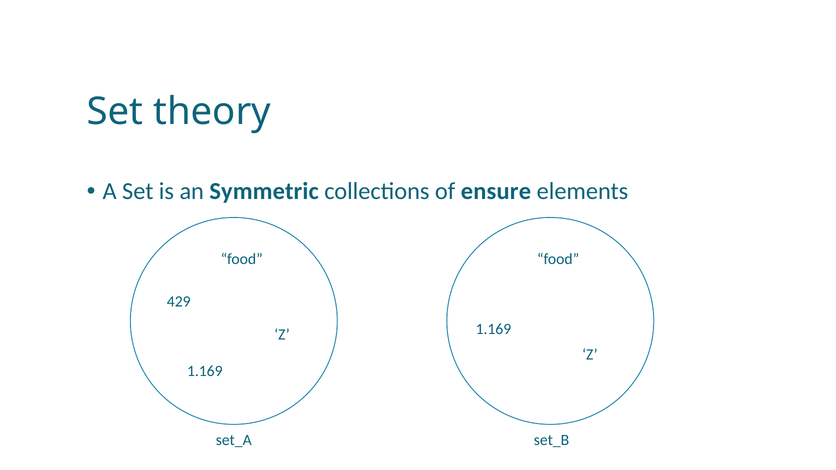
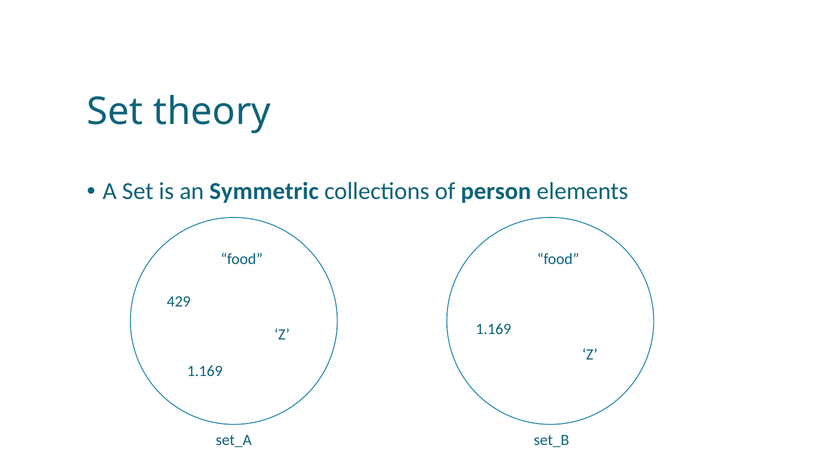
ensure: ensure -> person
